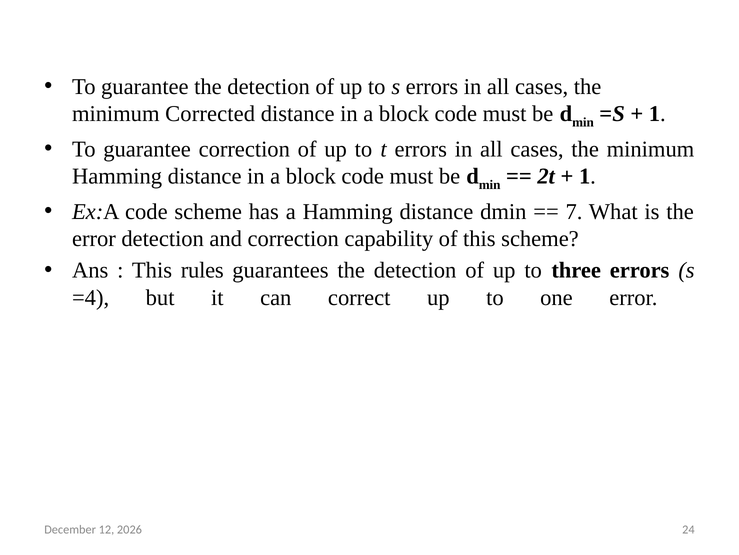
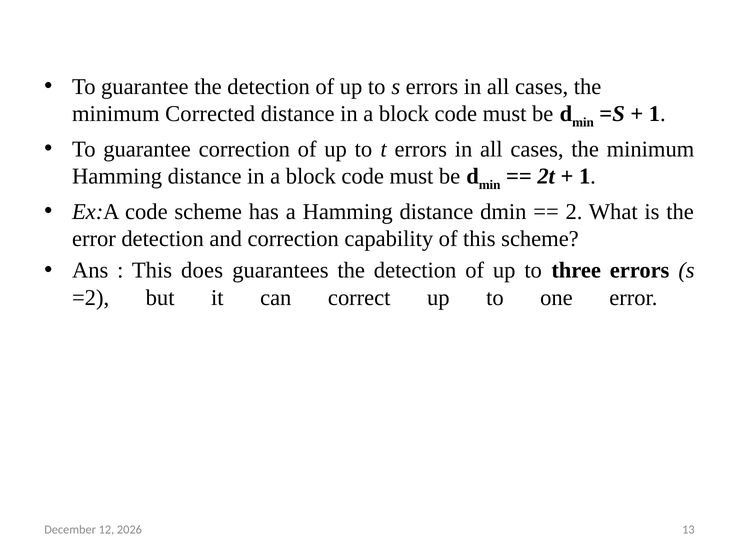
7: 7 -> 2
rules: rules -> does
=4: =4 -> =2
24: 24 -> 13
